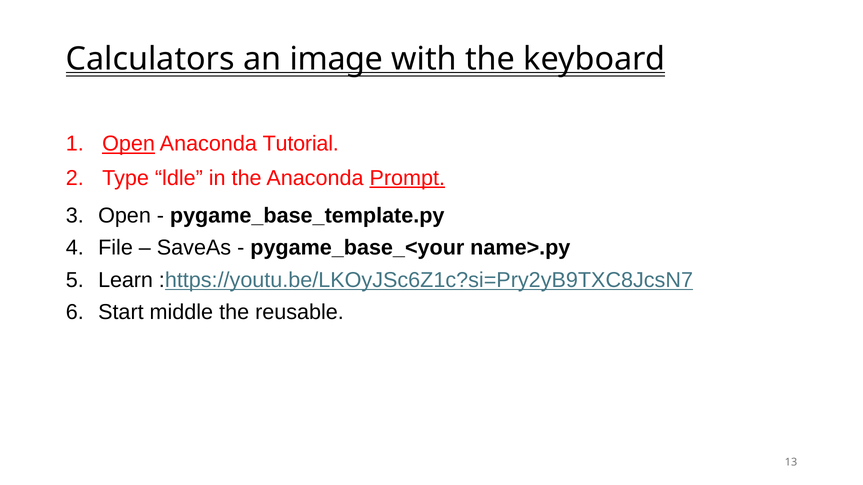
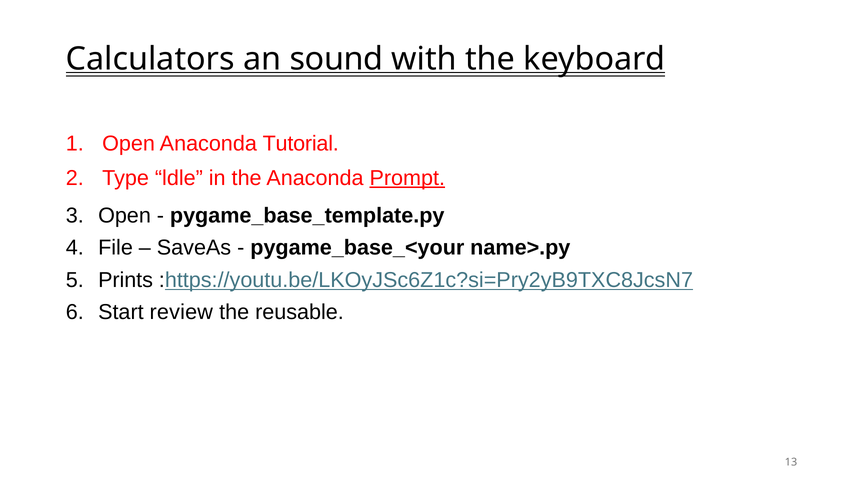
image: image -> sound
Open at (129, 144) underline: present -> none
Learn: Learn -> Prints
middle: middle -> review
